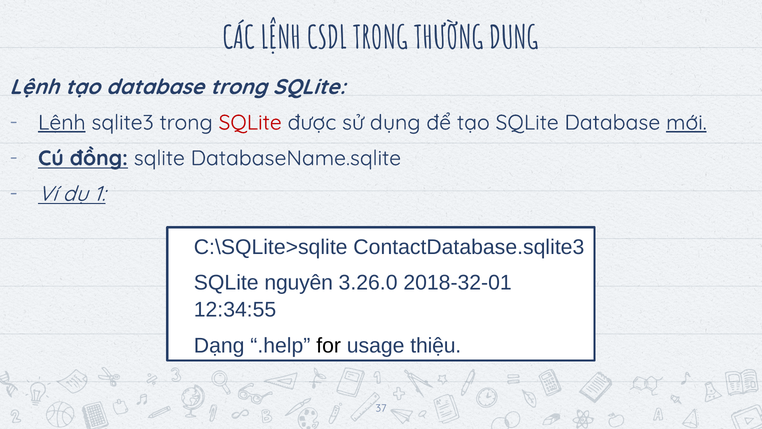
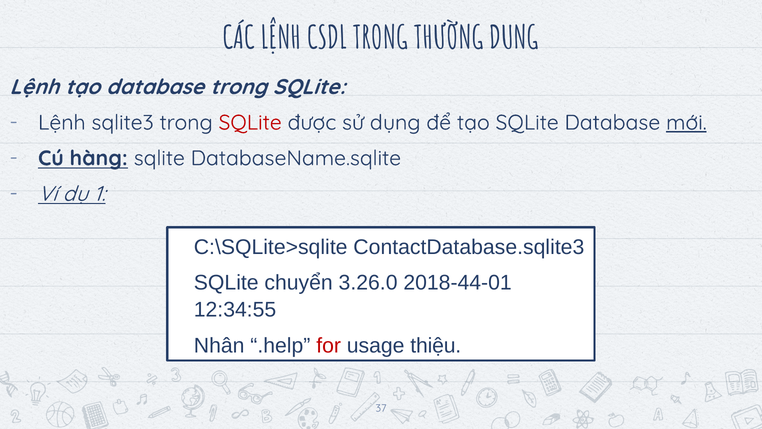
Lệnh at (62, 123) underline: present -> none
đồng: đồng -> hàng
nguyên: nguyên -> chuyển
2018-32-01: 2018-32-01 -> 2018-44-01
Dạng: Dạng -> Nhân
for colour: black -> red
